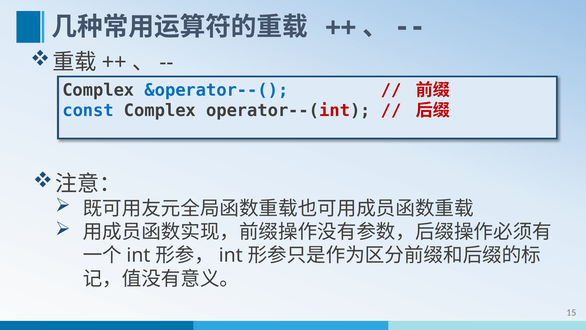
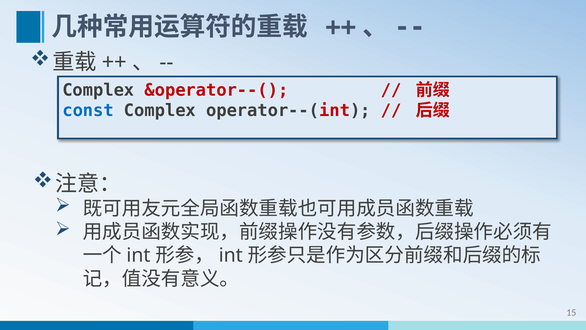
&operator--( colour: blue -> red
